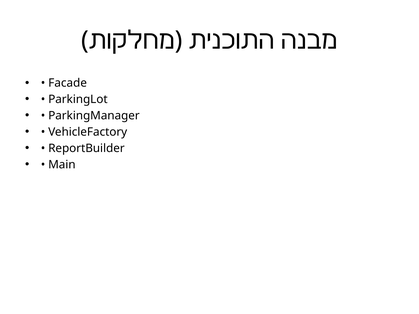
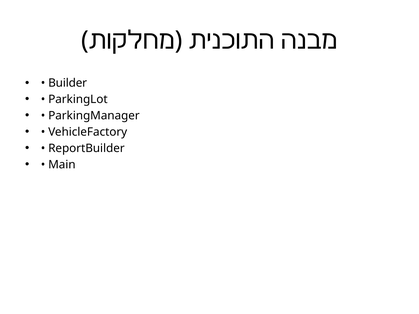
Facade: Facade -> Builder
